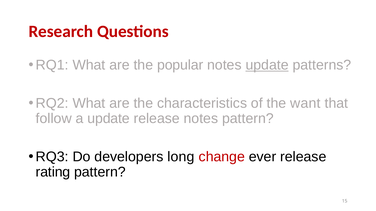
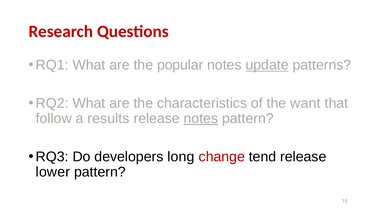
a update: update -> results
notes at (201, 119) underline: none -> present
ever: ever -> tend
rating: rating -> lower
